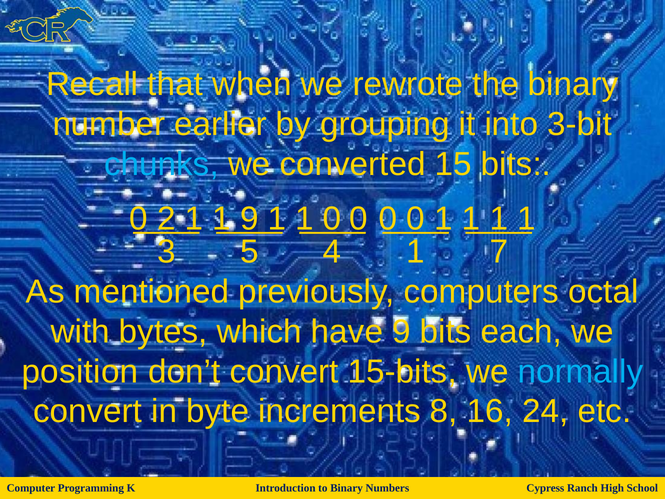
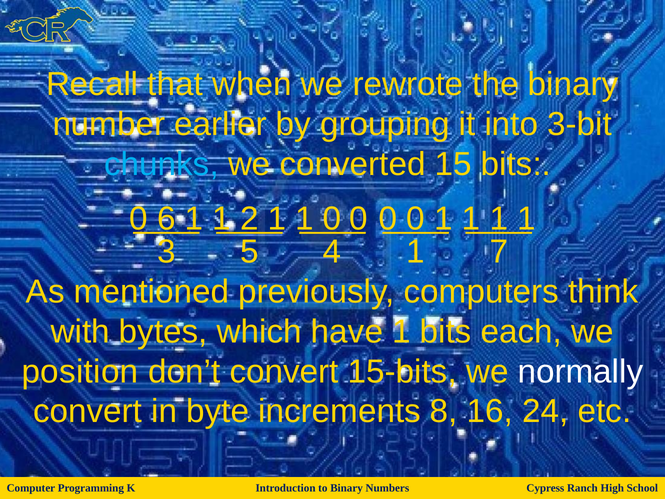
2: 2 -> 6
1 9: 9 -> 2
octal: octal -> think
have 9: 9 -> 1
normally colour: light blue -> white
